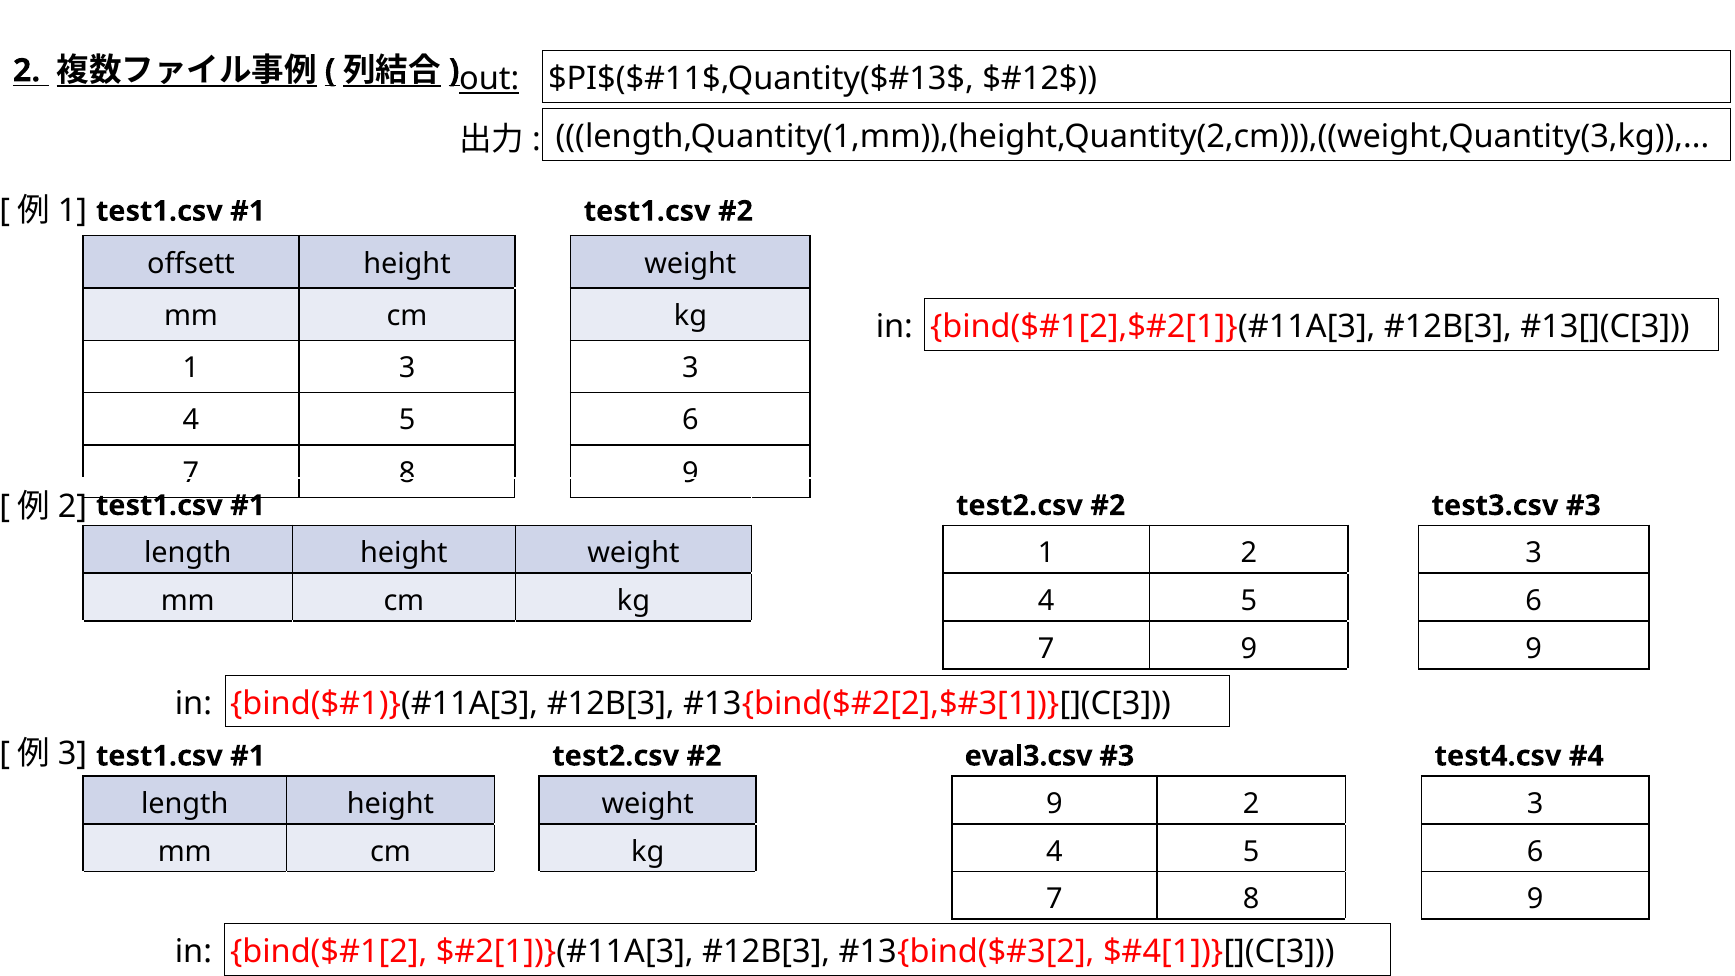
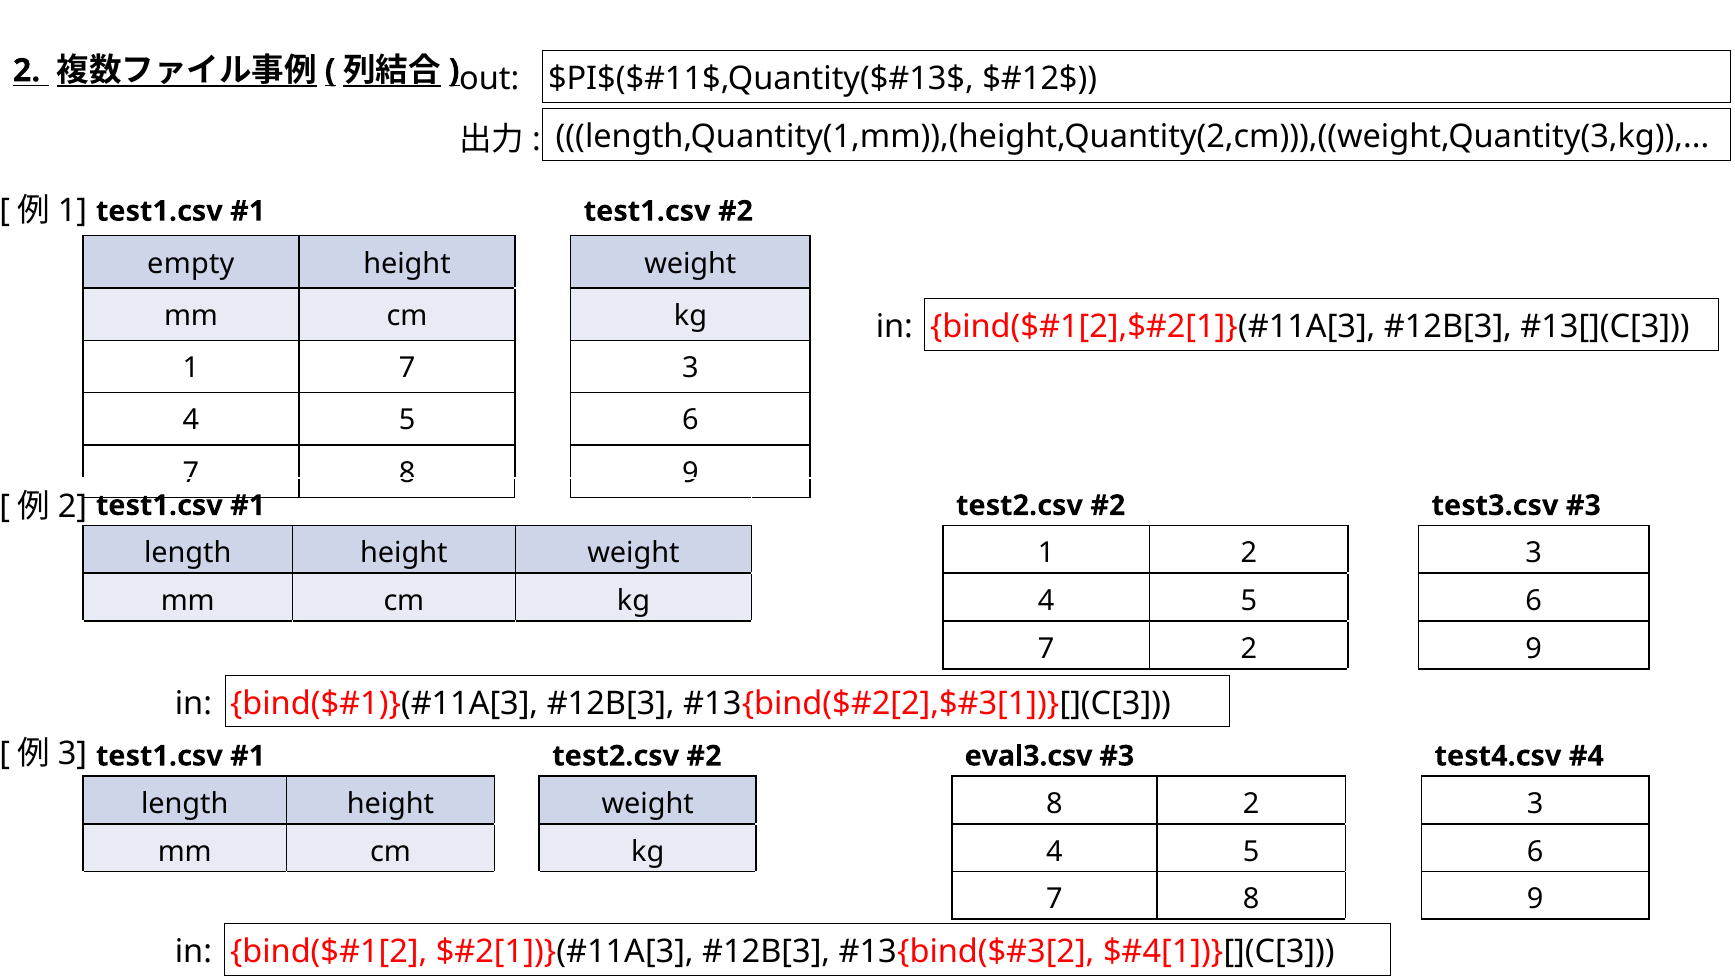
out underline: present -> none
offsett: offsett -> empty
1 3: 3 -> 7
7 9: 9 -> 2
weight 9: 9 -> 8
